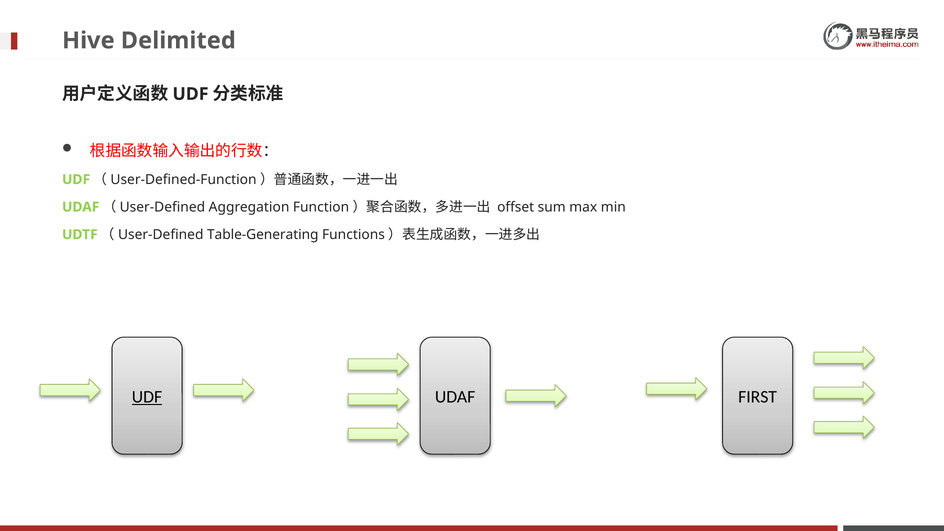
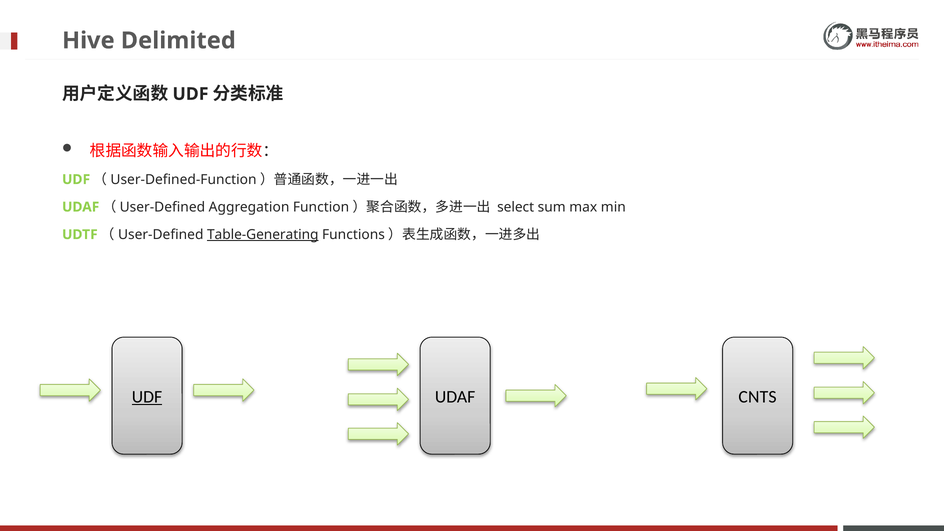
offset: offset -> select
Table-Generating underline: none -> present
FIRST: FIRST -> CNTS
